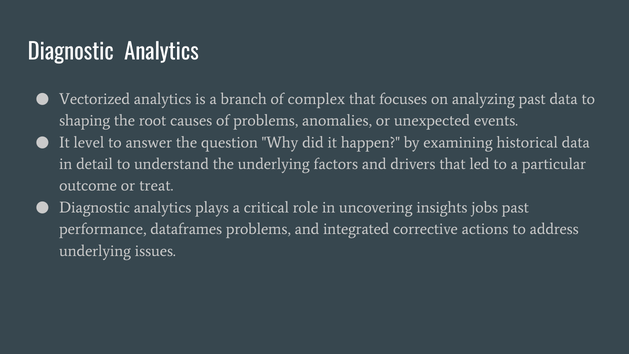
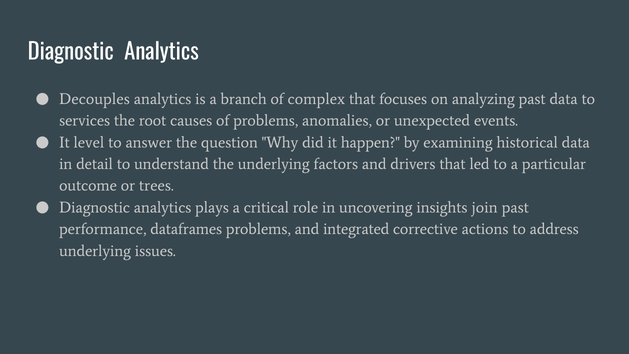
Vectorized: Vectorized -> Decouples
shaping: shaping -> services
treat: treat -> trees
jobs: jobs -> join
